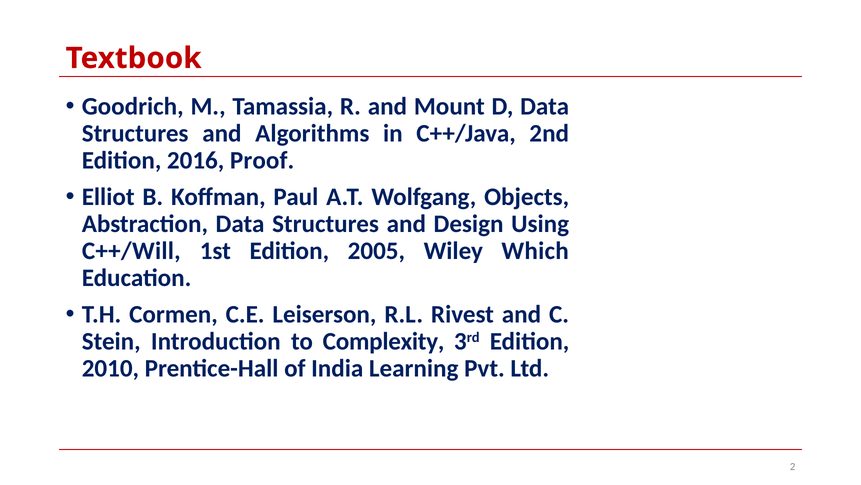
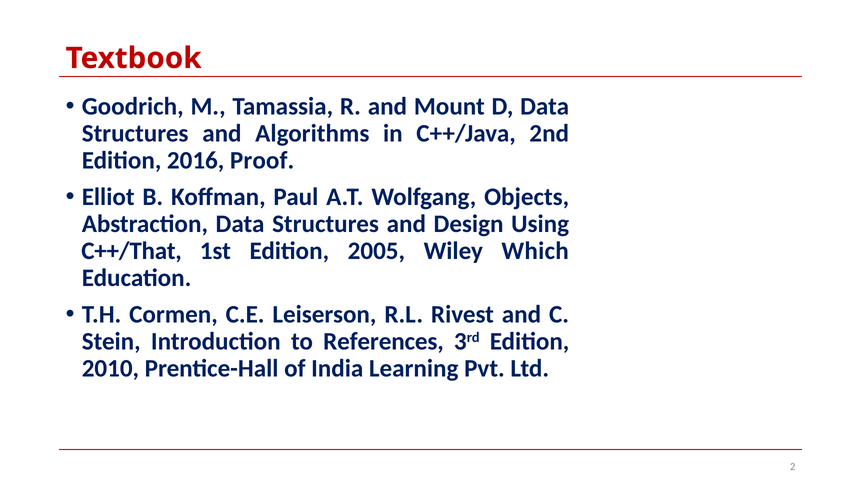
C++/Will: C++/Will -> C++/That
Complexity: Complexity -> References
